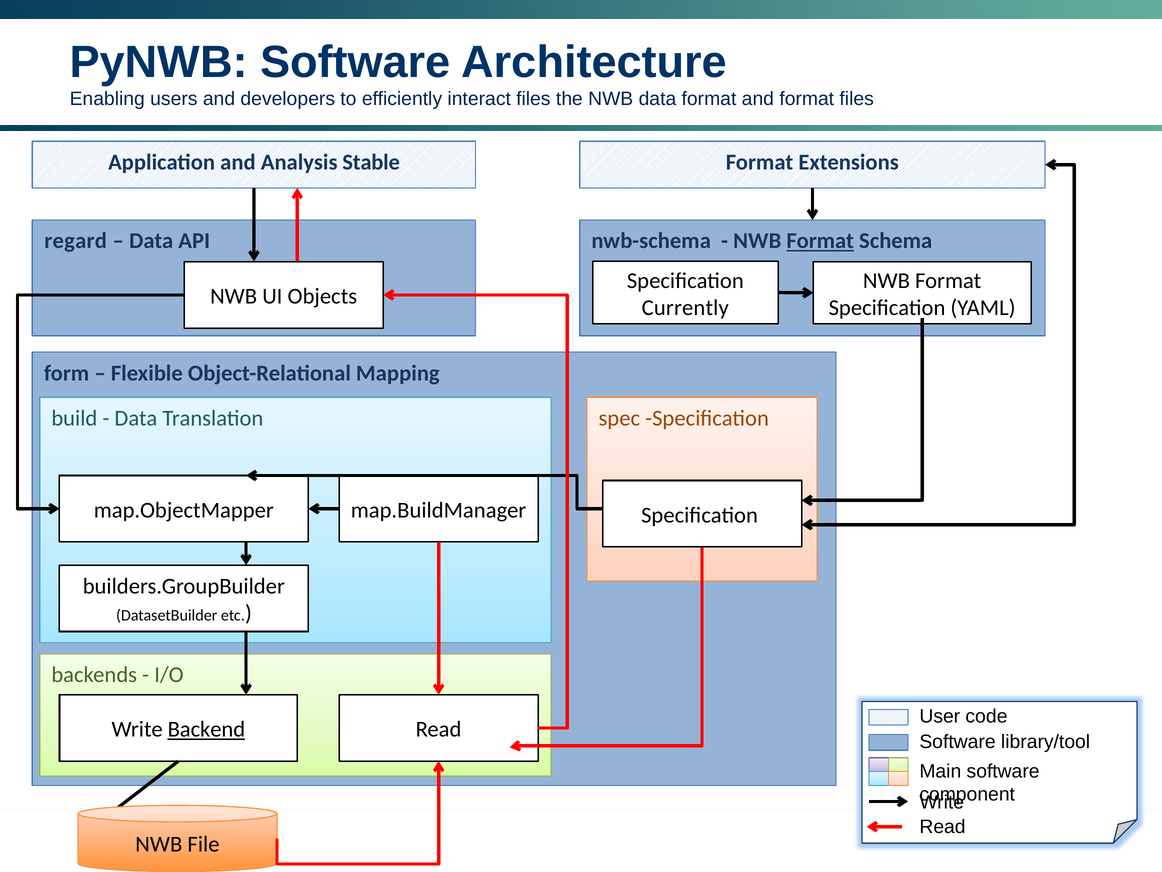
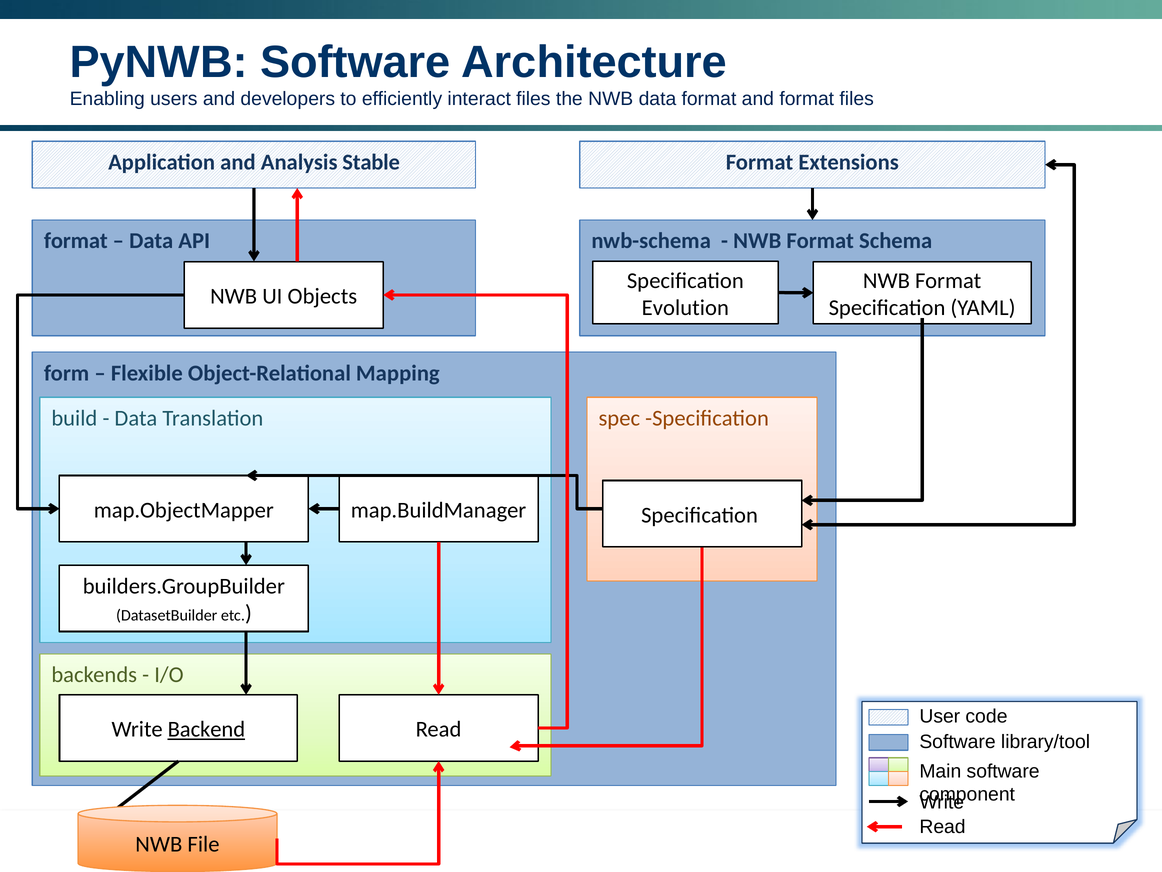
regard at (76, 241): regard -> format
Format at (820, 241) underline: present -> none
Currently: Currently -> Evolution
